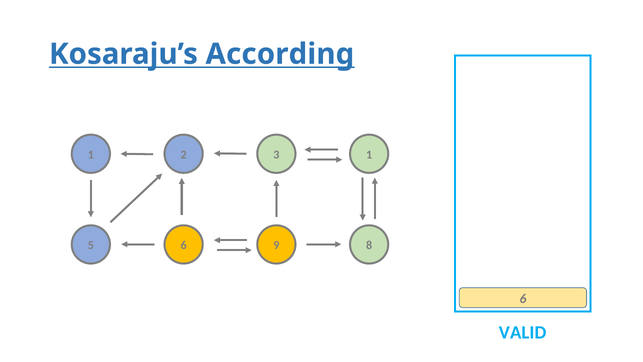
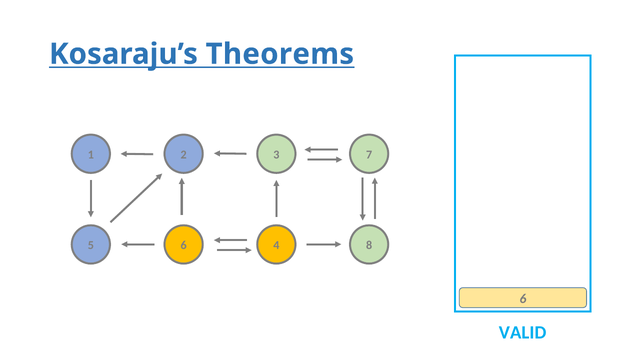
According: According -> Theorems
3 1: 1 -> 7
9: 9 -> 4
